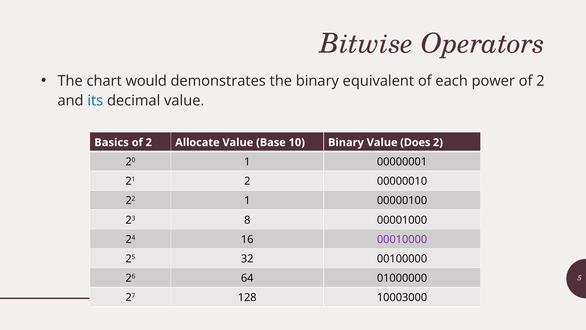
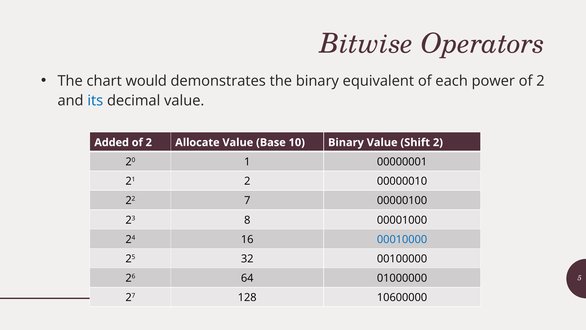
Basics: Basics -> Added
Does: Does -> Shift
22 1: 1 -> 7
00010000 colour: purple -> blue
10003000: 10003000 -> 10600000
